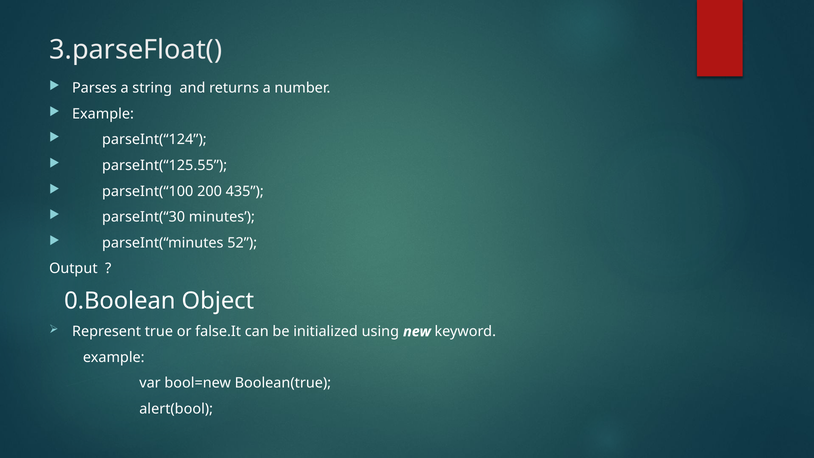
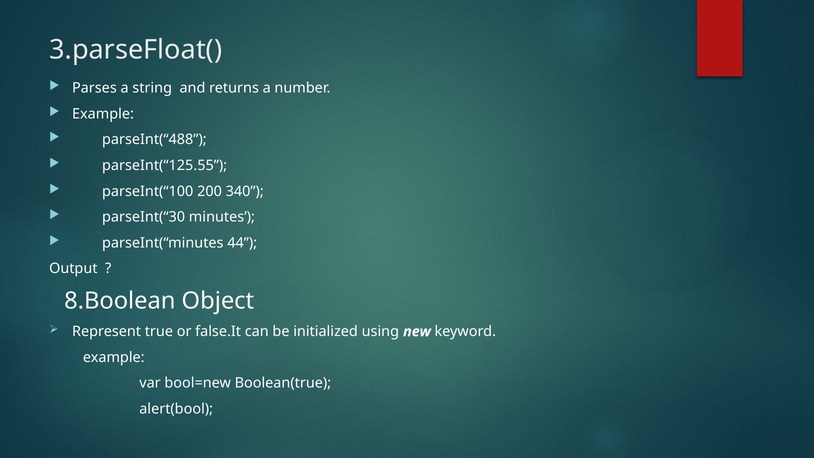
parseInt(“124: parseInt(“124 -> parseInt(“488
435: 435 -> 340
52: 52 -> 44
0.Boolean: 0.Boolean -> 8.Boolean
